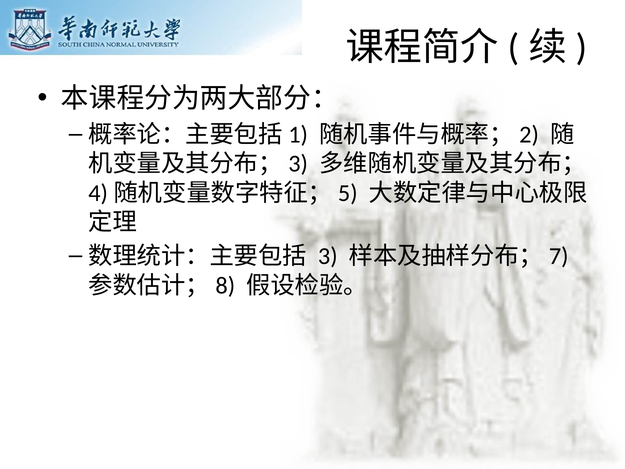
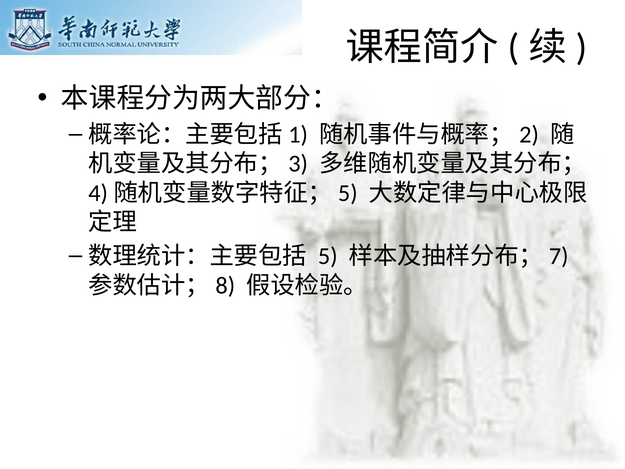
3: 3 -> 5
